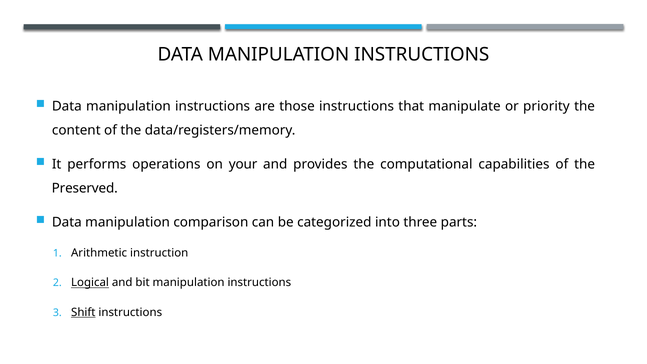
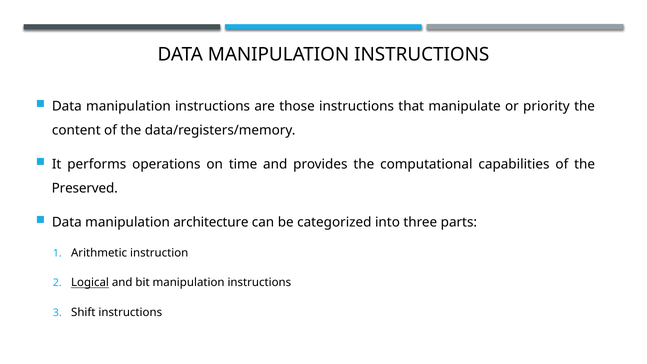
your: your -> time
comparison: comparison -> architecture
Shift underline: present -> none
